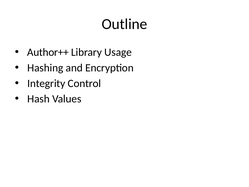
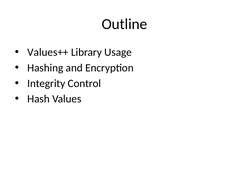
Author++: Author++ -> Values++
